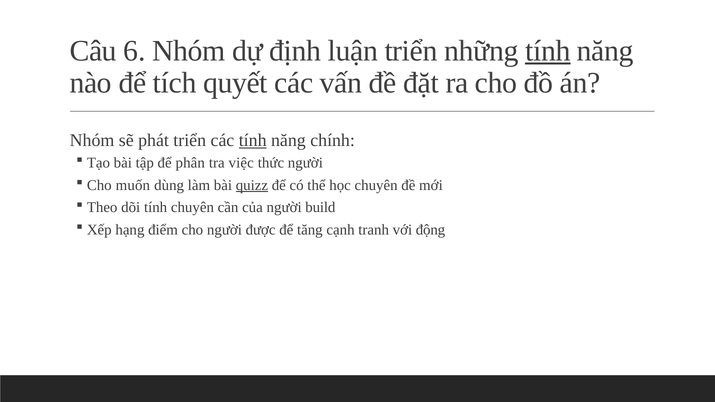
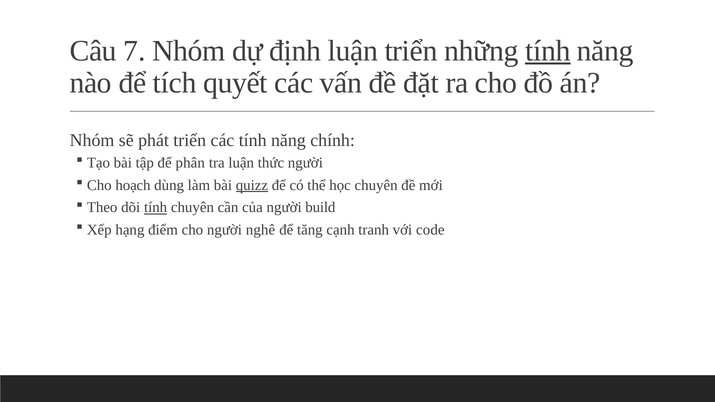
6: 6 -> 7
tính at (253, 140) underline: present -> none
tra việc: việc -> luận
muốn: muốn -> hoạch
tính at (156, 208) underline: none -> present
được: được -> nghê
động: động -> code
